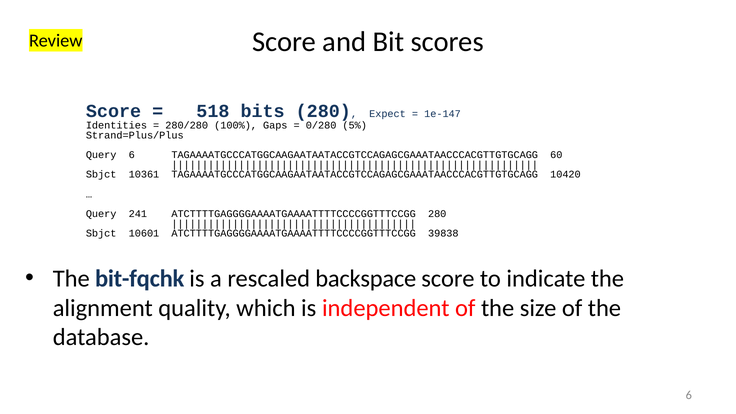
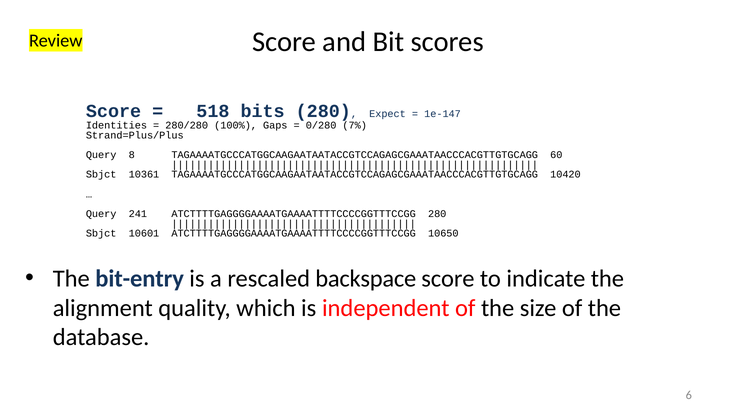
5%: 5% -> 7%
Query 6: 6 -> 8
39838: 39838 -> 10650
bit-fqchk: bit-fqchk -> bit-entry
